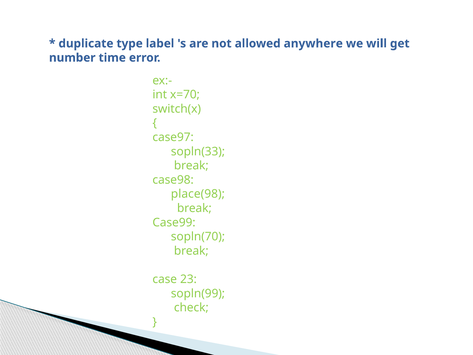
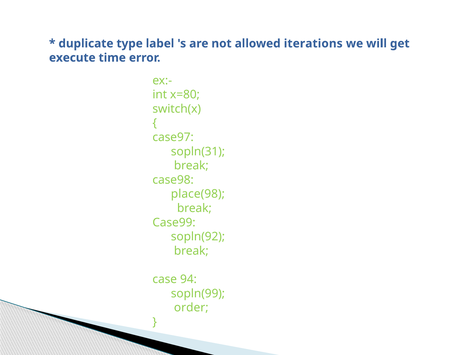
anywhere: anywhere -> iterations
number: number -> execute
x=70: x=70 -> x=80
sopln(33: sopln(33 -> sopln(31
sopln(70: sopln(70 -> sopln(92
23: 23 -> 94
check: check -> order
